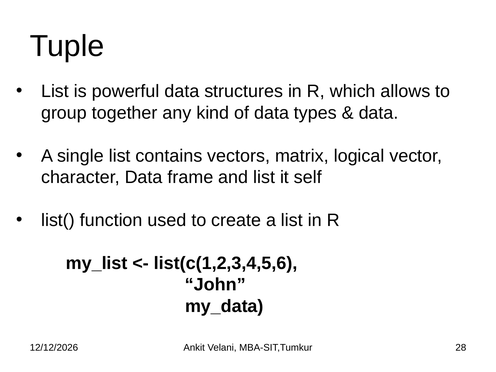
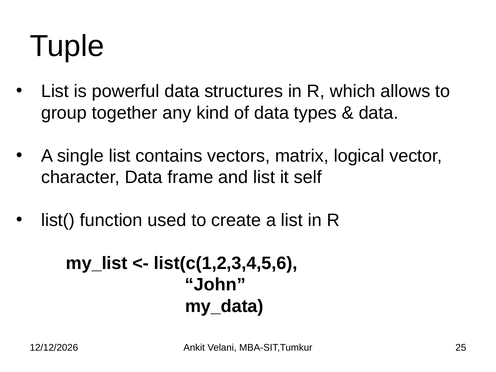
28: 28 -> 25
